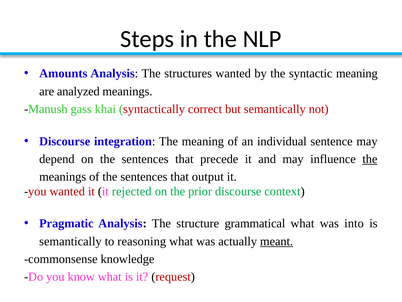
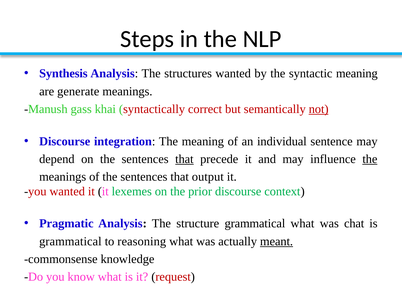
Amounts: Amounts -> Synthesis
analyzed: analyzed -> generate
not underline: none -> present
that at (184, 159) underline: none -> present
rejected: rejected -> lexemes
into: into -> chat
semantically at (70, 241): semantically -> grammatical
